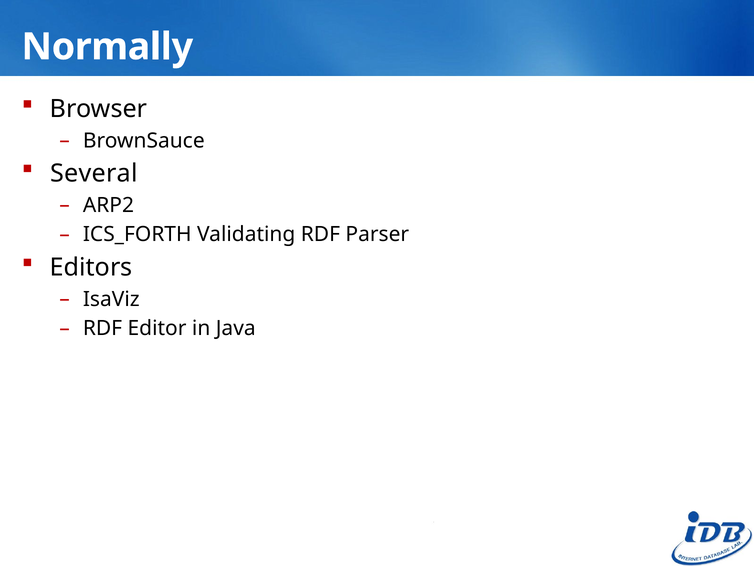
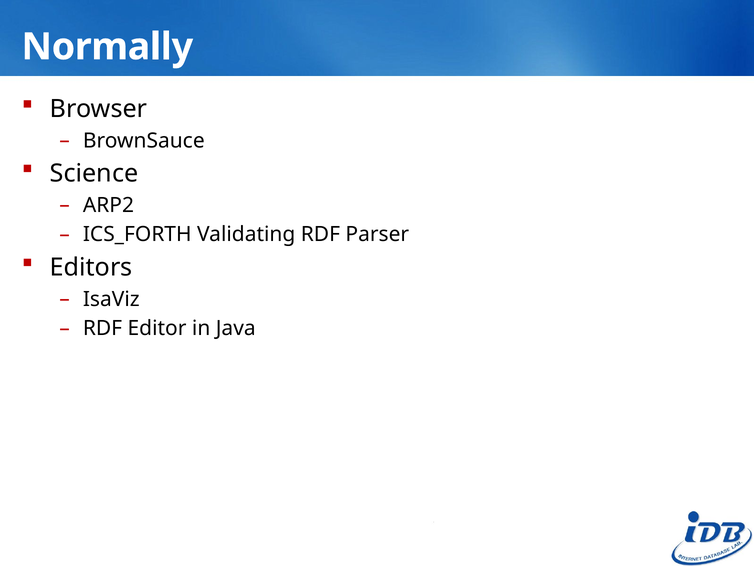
Several: Several -> Science
